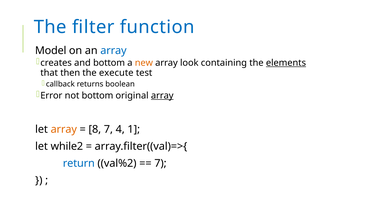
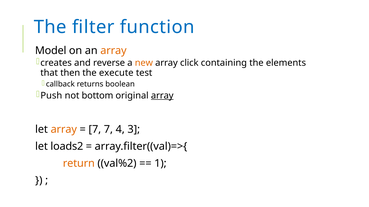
array at (113, 51) colour: blue -> orange
and bottom: bottom -> reverse
look: look -> click
elements underline: present -> none
Error: Error -> Push
8 at (95, 130): 8 -> 7
1: 1 -> 3
while2: while2 -> loads2
return colour: blue -> orange
7 at (160, 164): 7 -> 1
